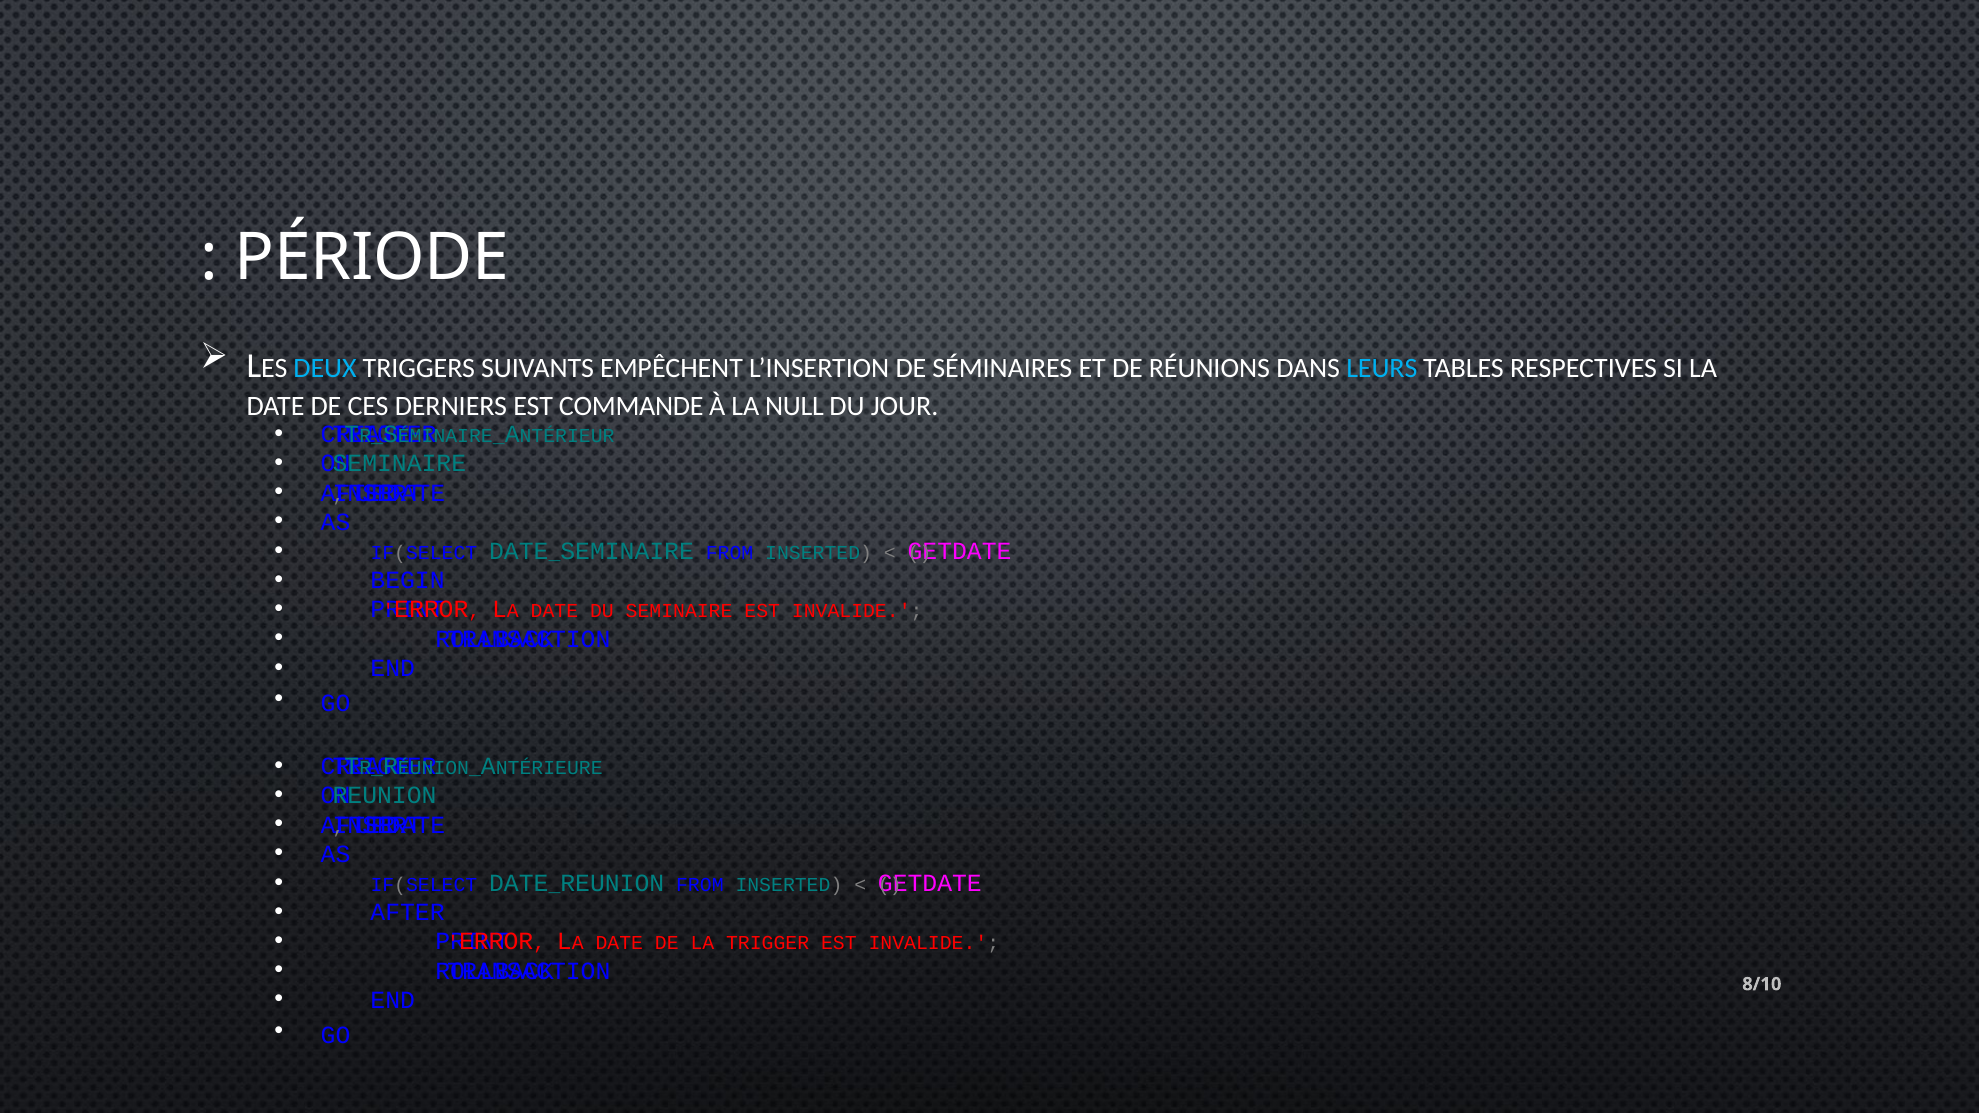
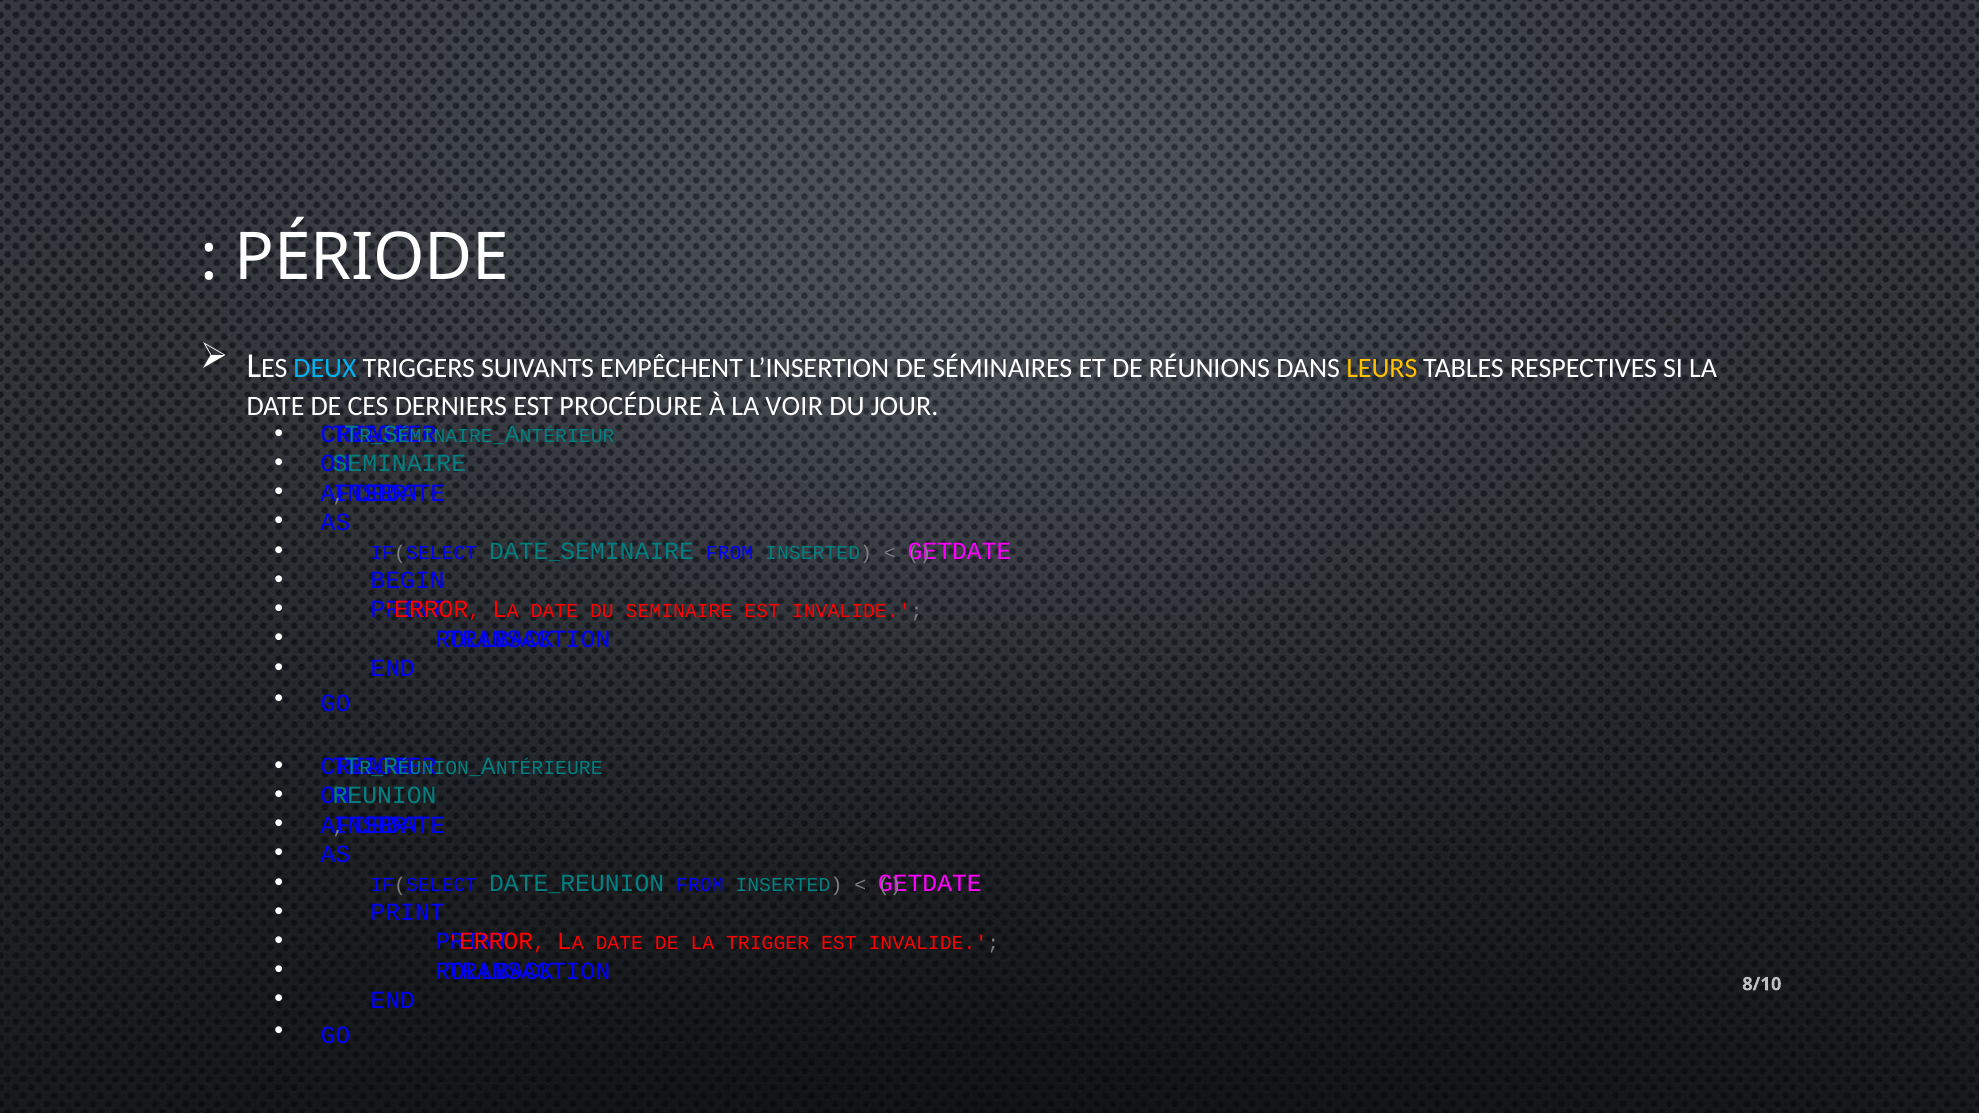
LEURS colour: light blue -> yellow
COMMANDE: COMMANDE -> PROCÉDURE
NULL: NULL -> VOIR
AFTER at (408, 913): AFTER -> PRINT
